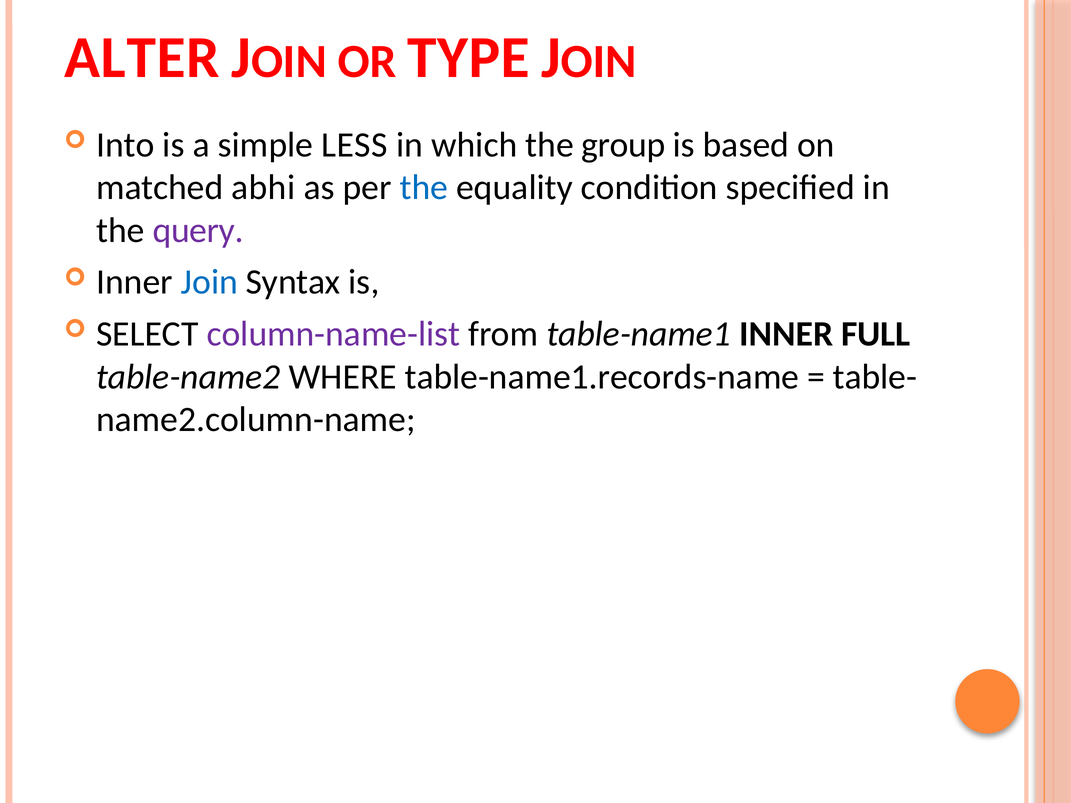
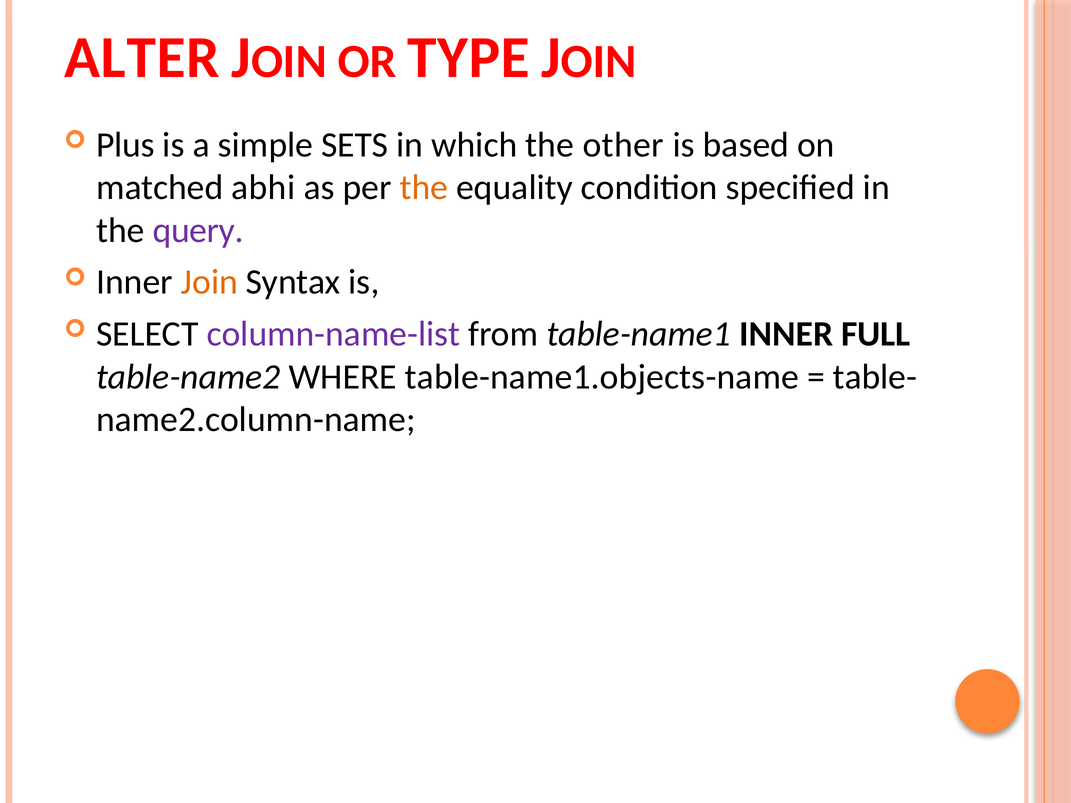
Into: Into -> Plus
LESS: LESS -> SETS
group: group -> other
the at (424, 188) colour: blue -> orange
Join colour: blue -> orange
table-name1.records-name: table-name1.records-name -> table-name1.objects-name
